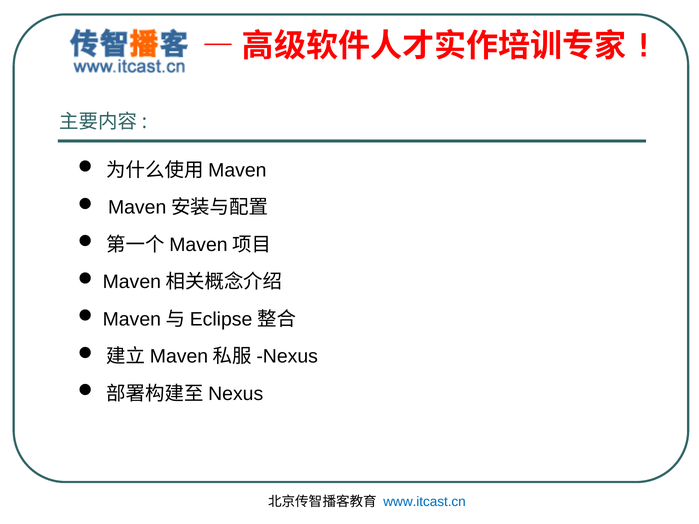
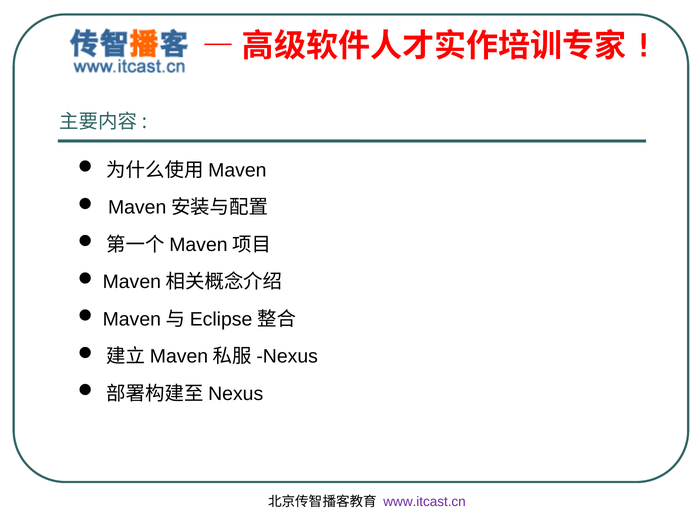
www.itcast.cn colour: blue -> purple
